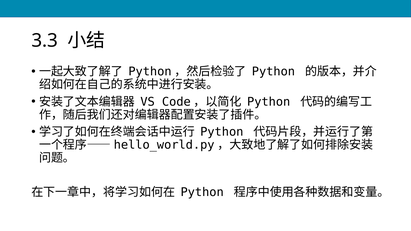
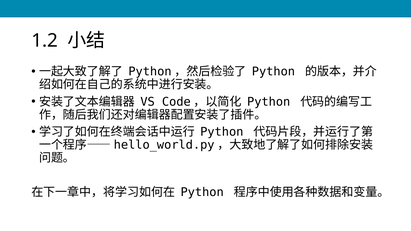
3.3: 3.3 -> 1.2
